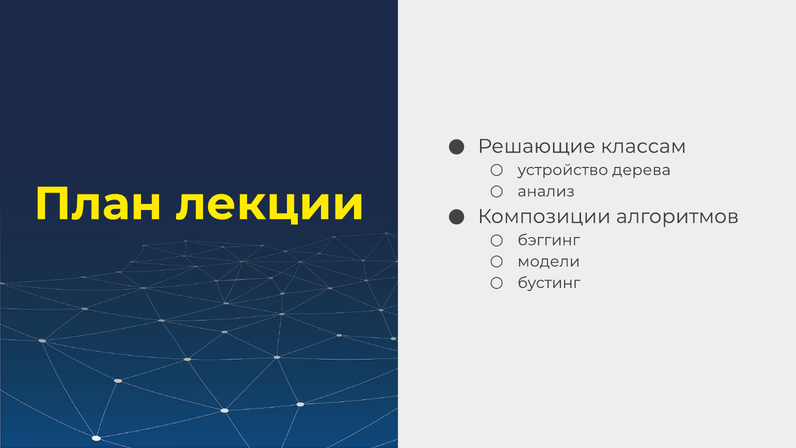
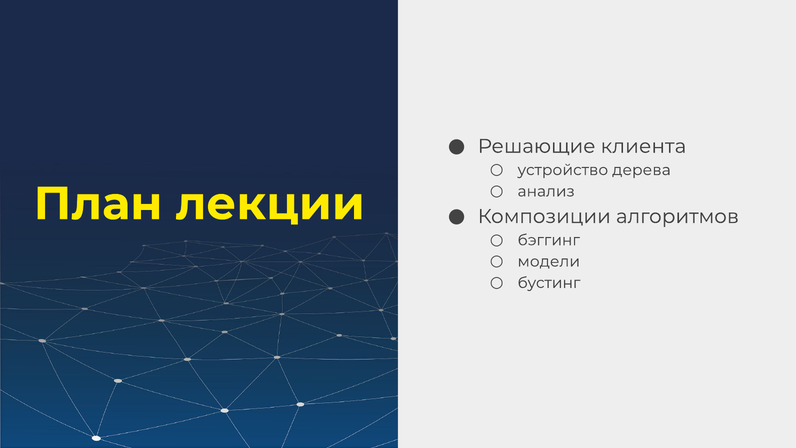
классам: классам -> клиента
